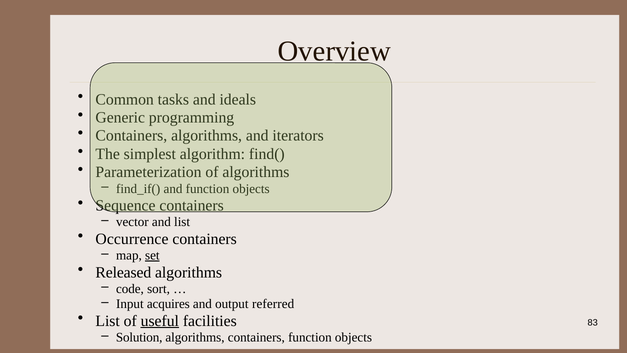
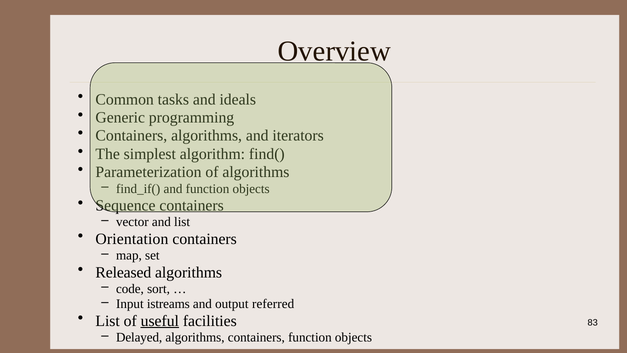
Occurrence: Occurrence -> Orientation
set underline: present -> none
acquires: acquires -> istreams
Solution: Solution -> Delayed
